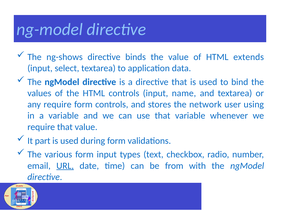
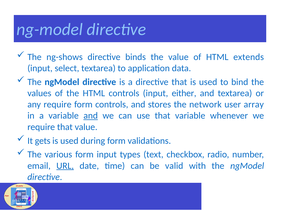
name: name -> either
using: using -> array
and at (91, 116) underline: none -> present
part: part -> gets
from: from -> valid
